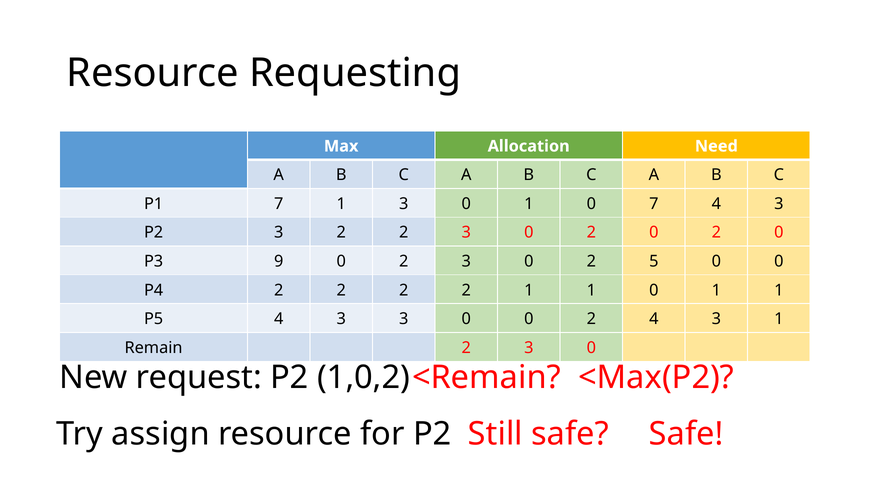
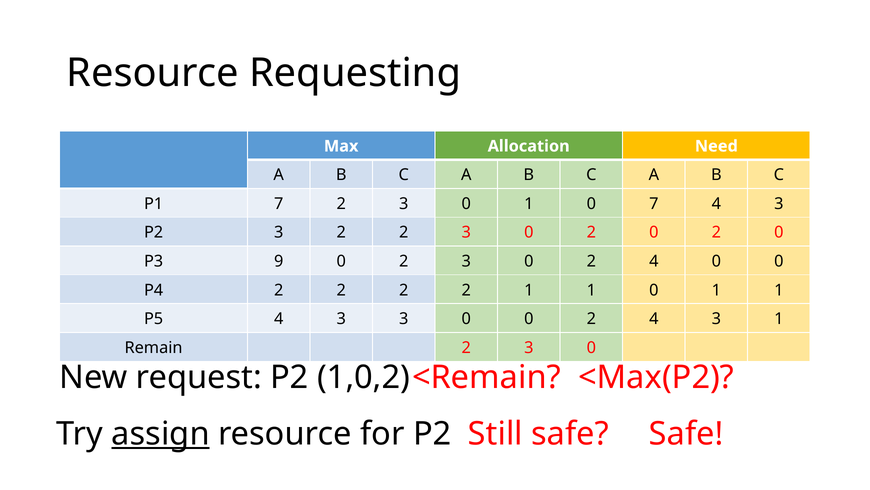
7 1: 1 -> 2
3 0 2 5: 5 -> 4
assign underline: none -> present
